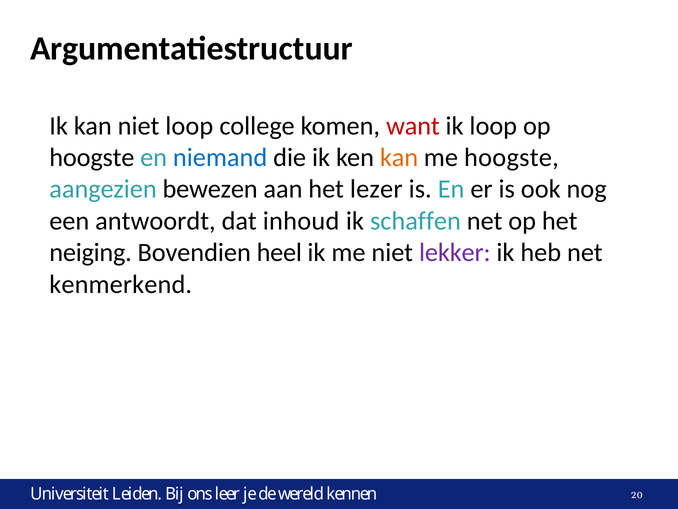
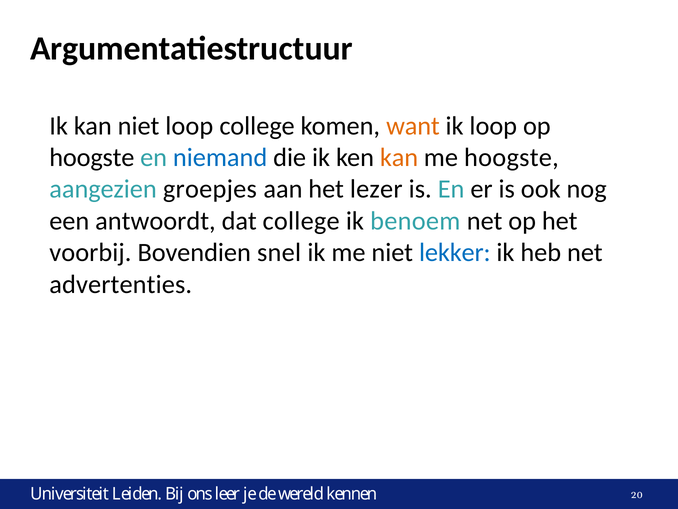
want colour: red -> orange
bewezen: bewezen -> groepjes
dat inhoud: inhoud -> college
schaffen: schaffen -> benoem
neiging: neiging -> voorbij
heel: heel -> snel
lekker colour: purple -> blue
kenmerkend: kenmerkend -> advertenties
